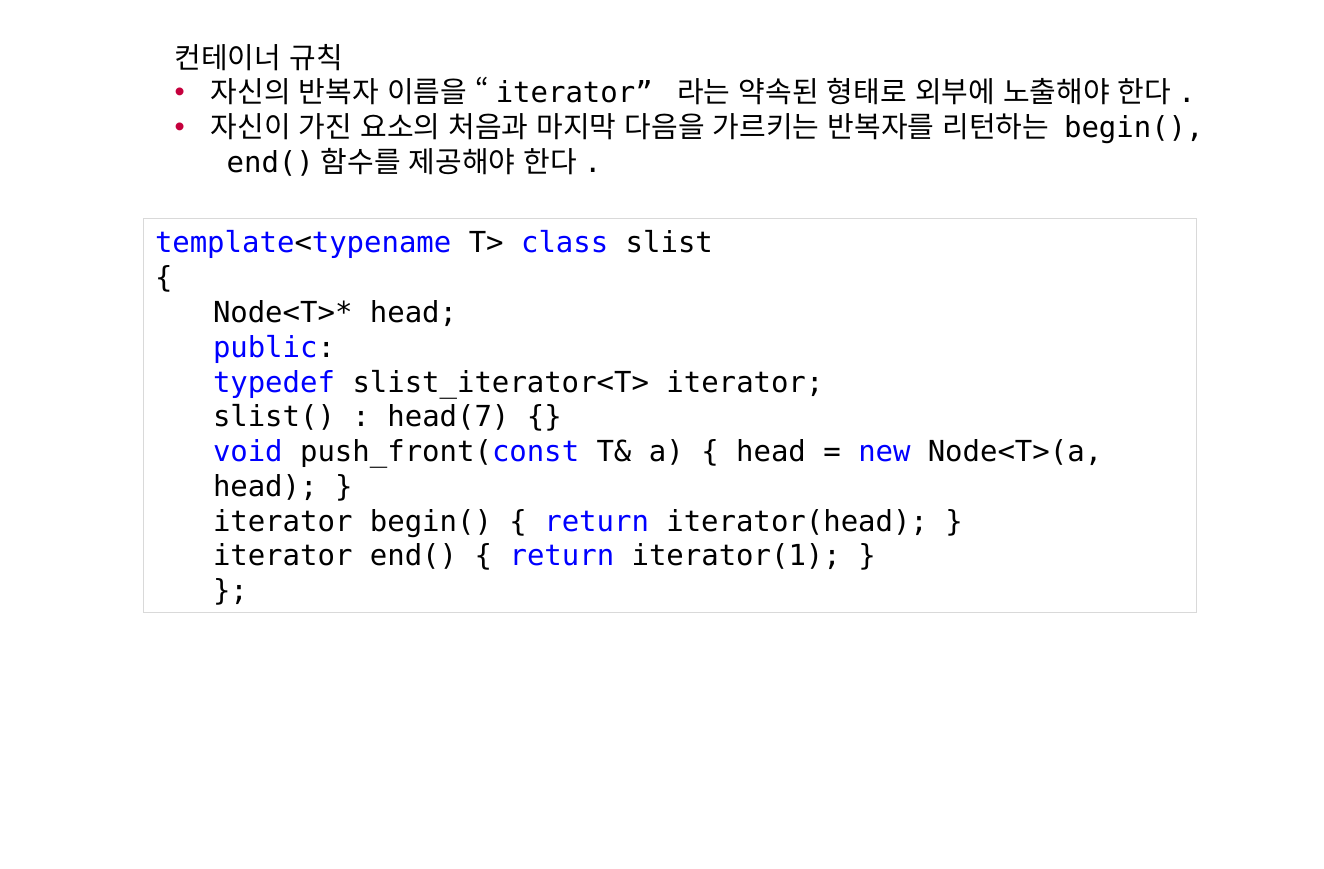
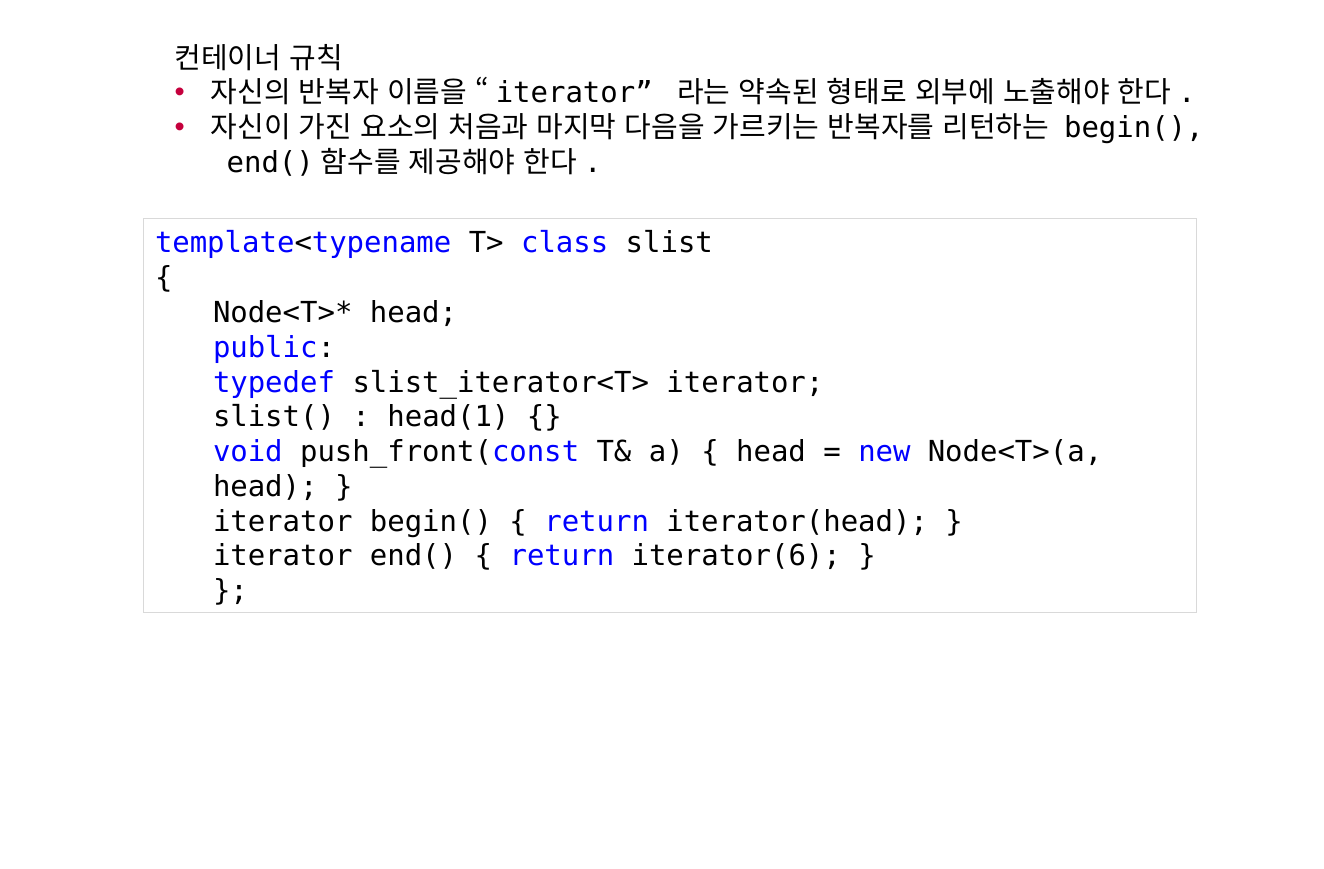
head(7: head(7 -> head(1
iterator(1: iterator(1 -> iterator(6
